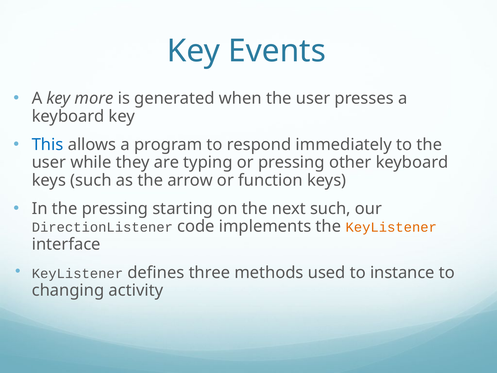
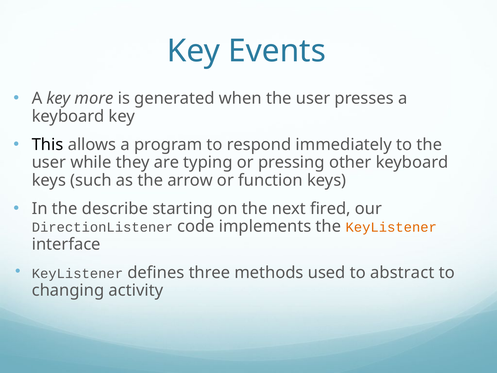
This colour: blue -> black
the pressing: pressing -> describe
next such: such -> fired
instance: instance -> abstract
